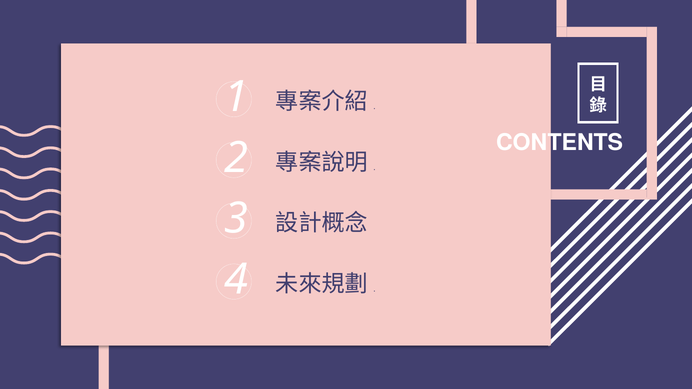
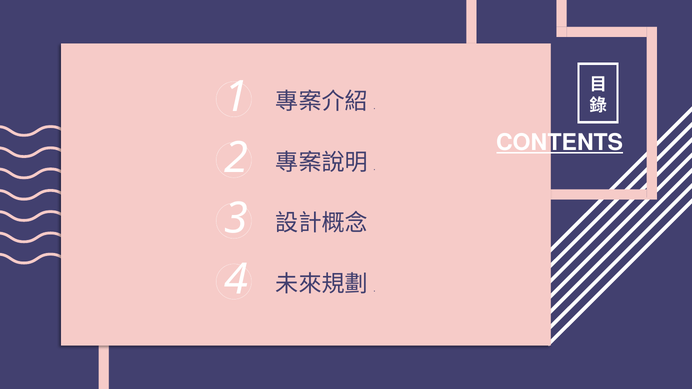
CONTENTS underline: none -> present
